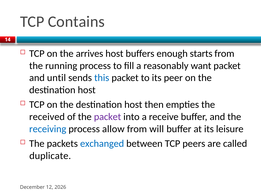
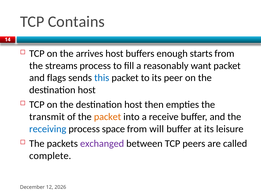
running: running -> streams
until: until -> flags
received: received -> transmit
packet at (108, 117) colour: purple -> orange
allow: allow -> space
exchanged colour: blue -> purple
duplicate: duplicate -> complete
